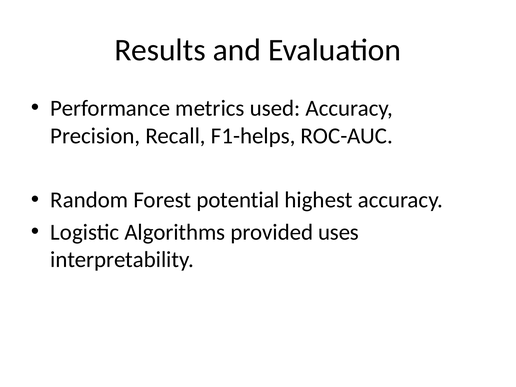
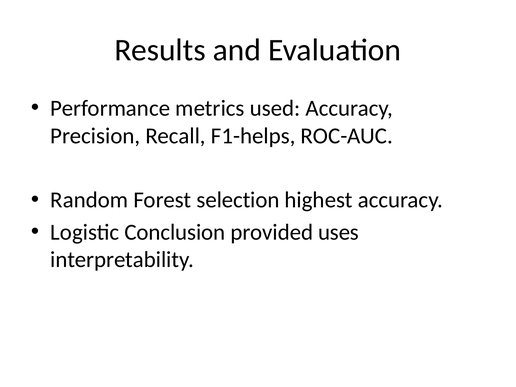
potential: potential -> selection
Algorithms: Algorithms -> Conclusion
